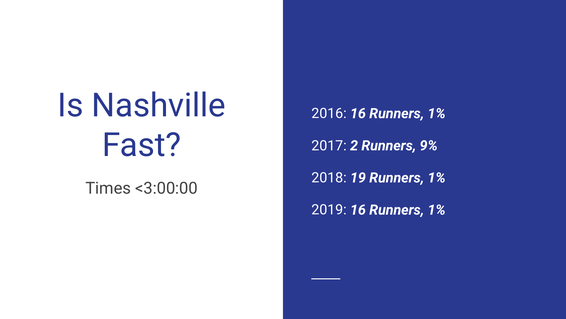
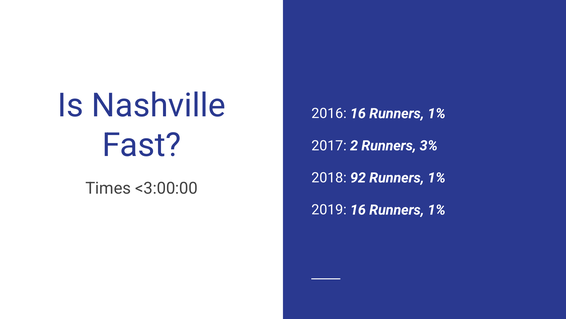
9%: 9% -> 3%
19: 19 -> 92
